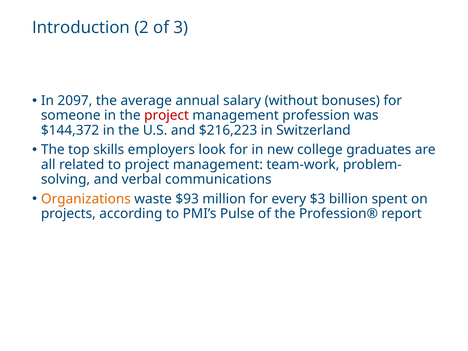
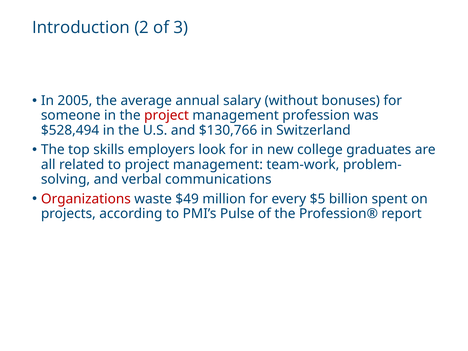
2097: 2097 -> 2005
$144,372: $144,372 -> $528,494
$216,223: $216,223 -> $130,766
Organizations colour: orange -> red
$93: $93 -> $49
$3: $3 -> $5
